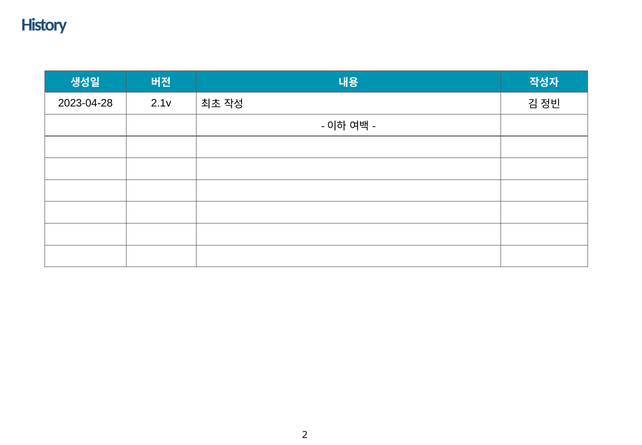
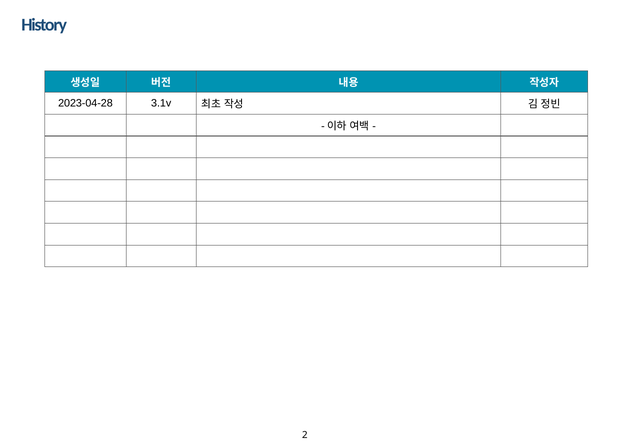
2.1v: 2.1v -> 3.1v
